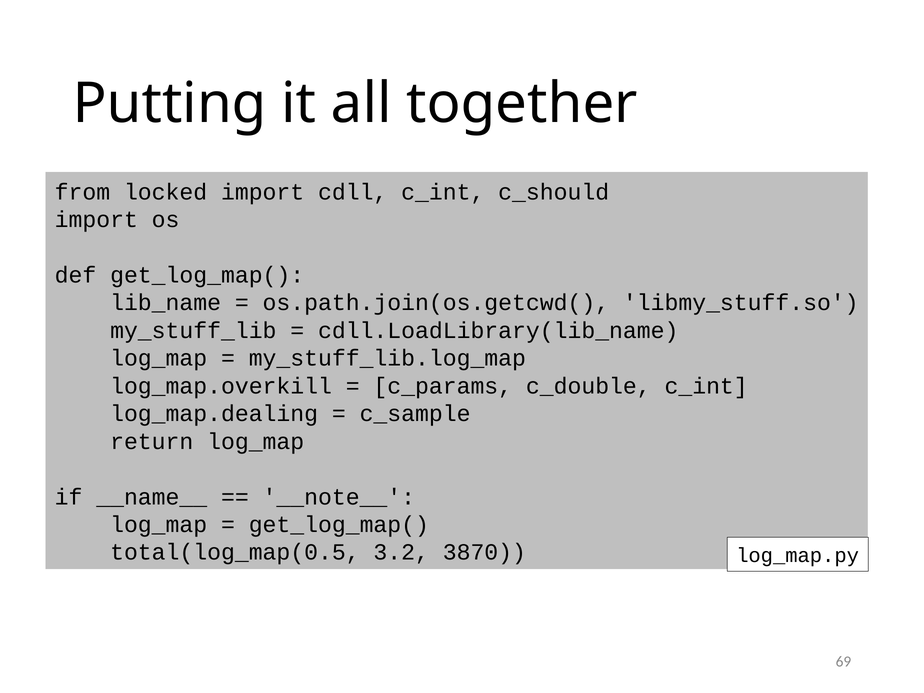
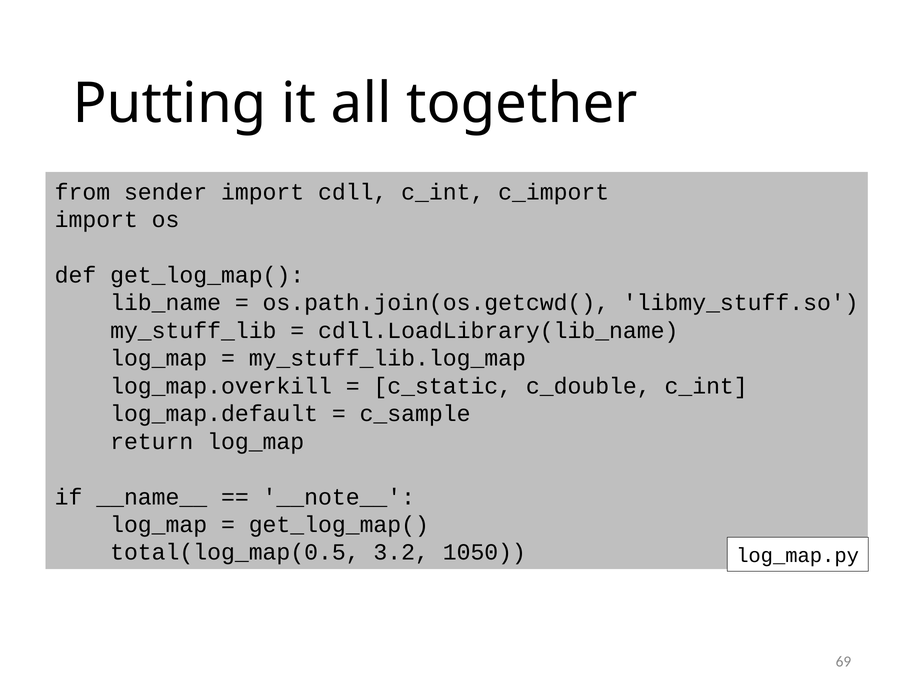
locked: locked -> sender
c_should: c_should -> c_import
c_params: c_params -> c_static
log_map.dealing: log_map.dealing -> log_map.default
3870: 3870 -> 1050
